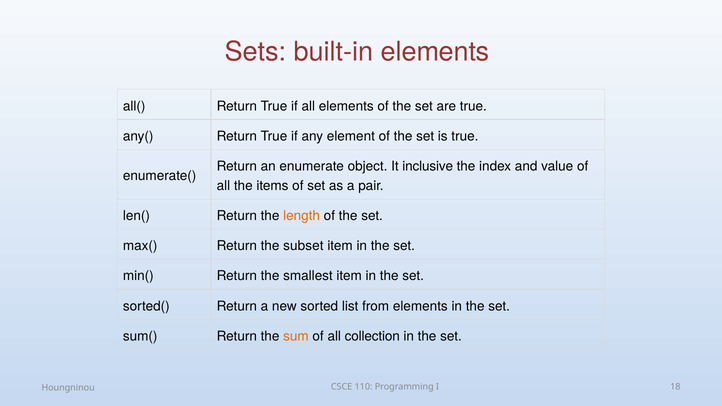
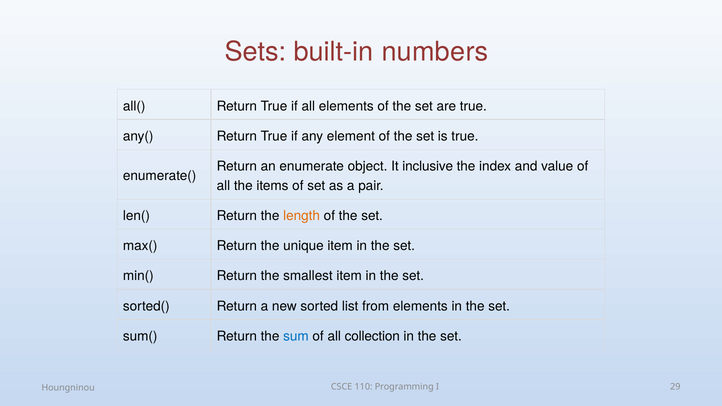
built-in elements: elements -> numbers
subset: subset -> unique
sum colour: orange -> blue
18: 18 -> 29
